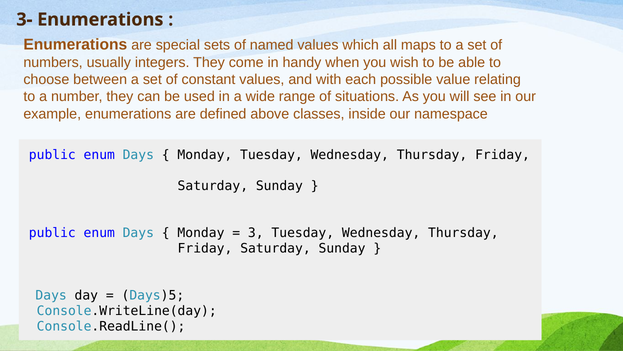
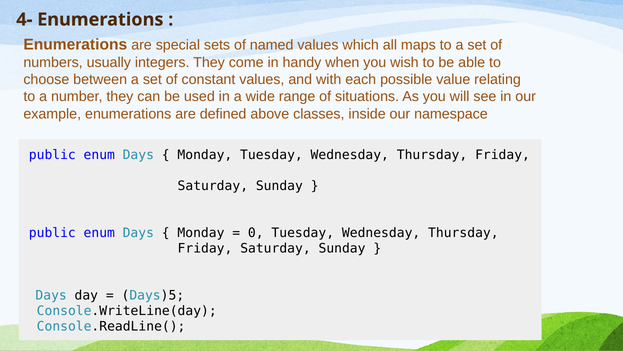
3-: 3- -> 4-
3: 3 -> 0
